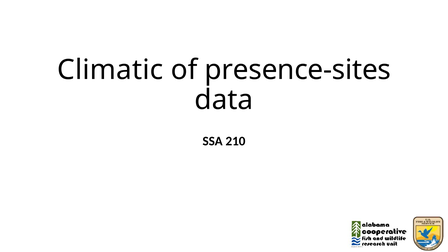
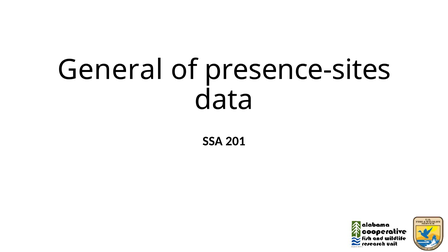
Climatic: Climatic -> General
210: 210 -> 201
